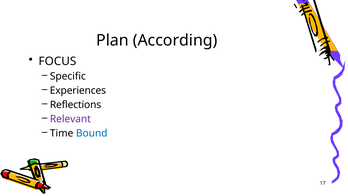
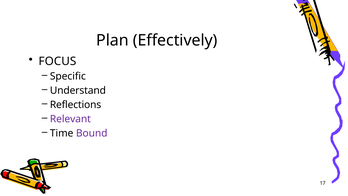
According: According -> Effectively
Experiences: Experiences -> Understand
Bound colour: blue -> purple
